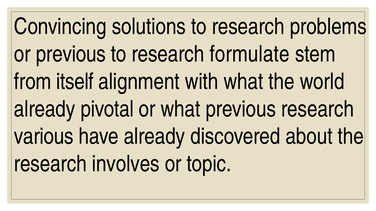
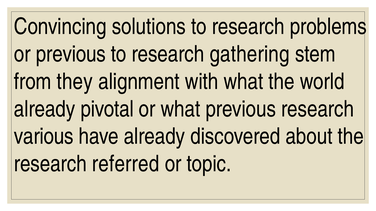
formulate: formulate -> gathering
itself: itself -> they
involves: involves -> referred
